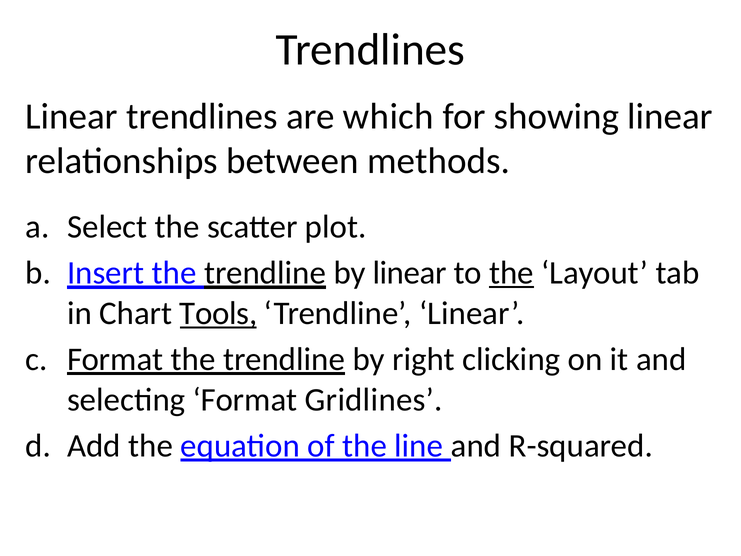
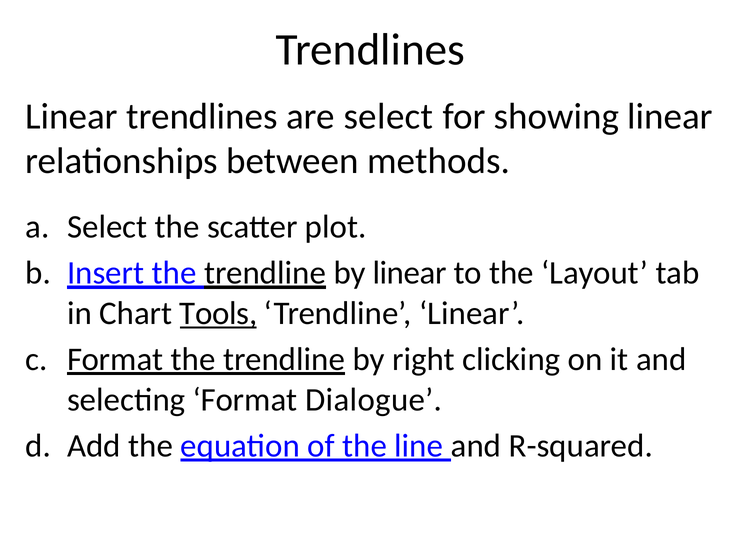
are which: which -> select
the at (511, 273) underline: present -> none
Gridlines: Gridlines -> Dialogue
